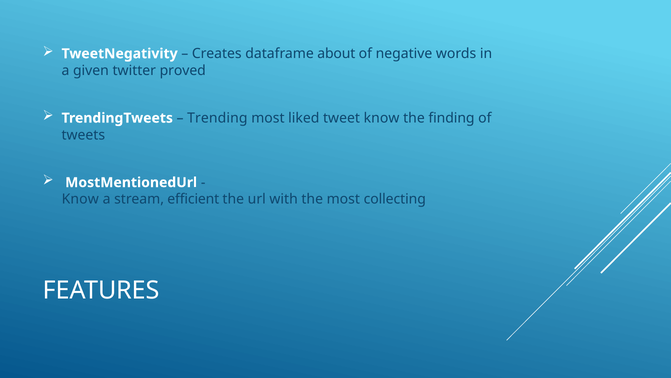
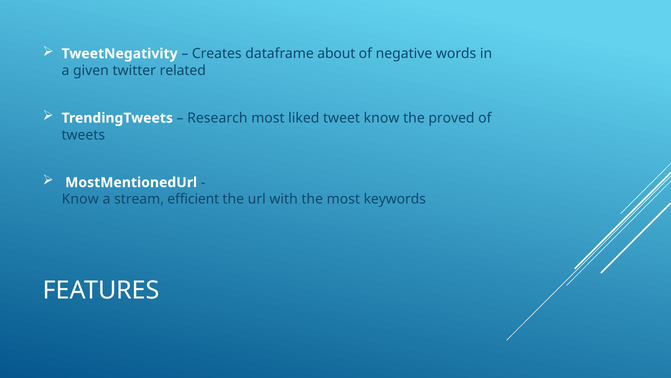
proved: proved -> related
Trending: Trending -> Research
finding: finding -> proved
collecting: collecting -> keywords
